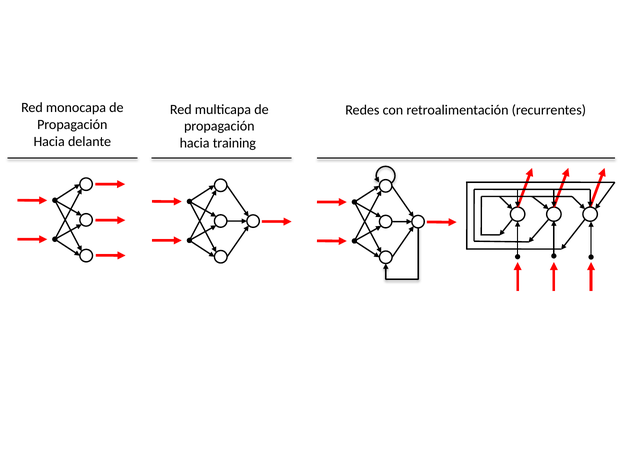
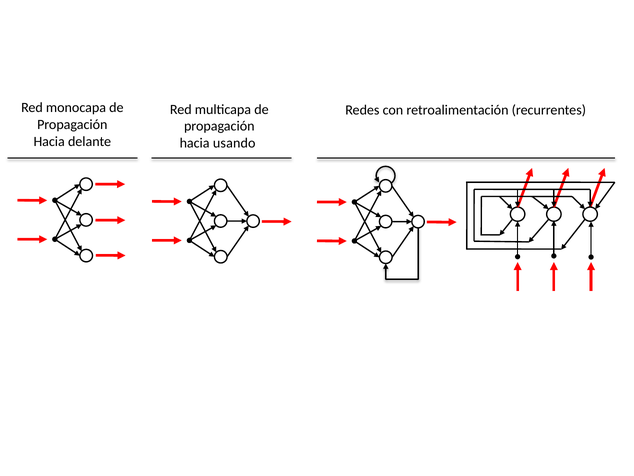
training: training -> usando
